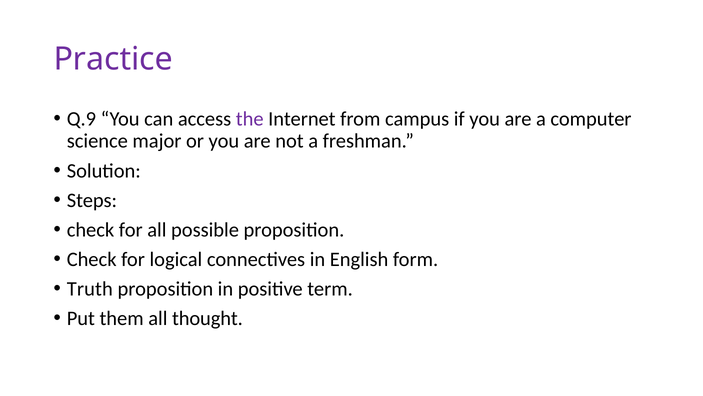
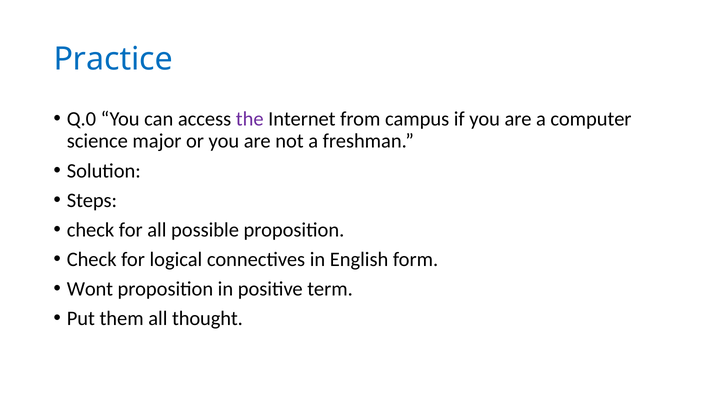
Practice colour: purple -> blue
Q.9: Q.9 -> Q.0
Truth: Truth -> Wont
